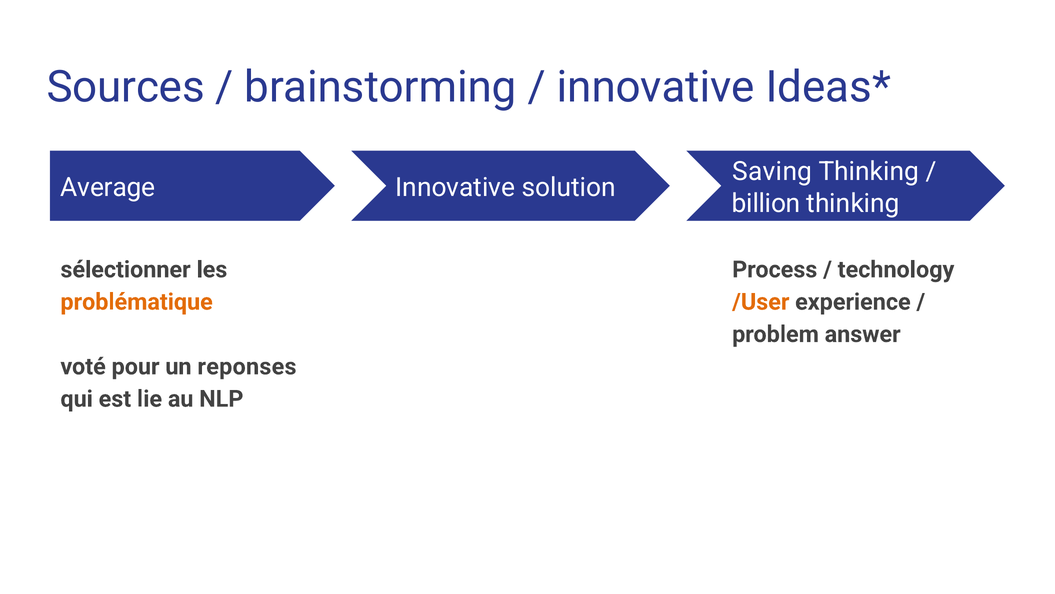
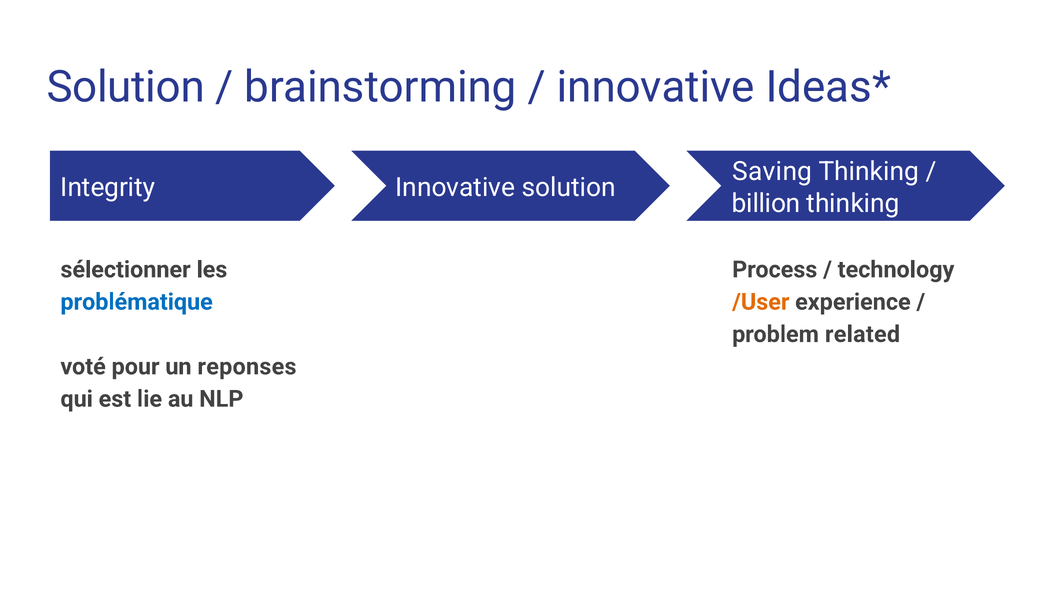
Sources at (126, 87): Sources -> Solution
Average: Average -> Integrity
problématique colour: orange -> blue
answer: answer -> related
